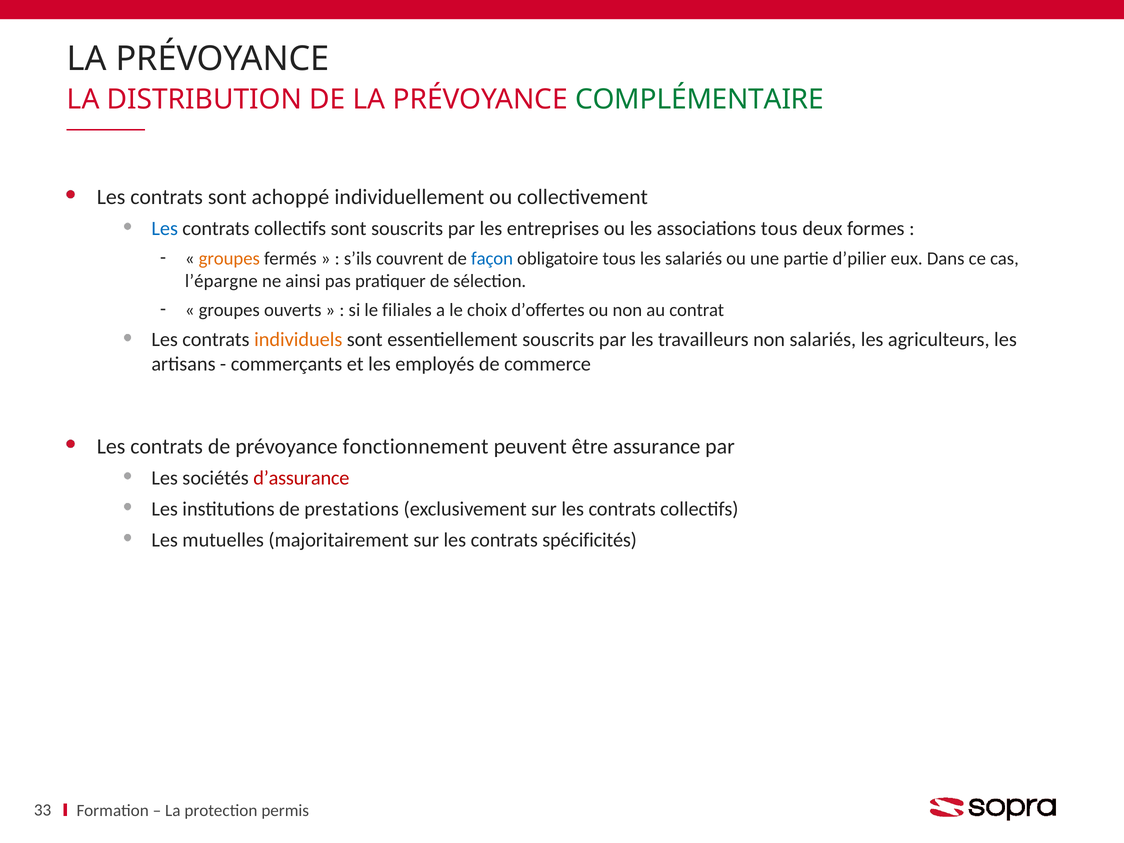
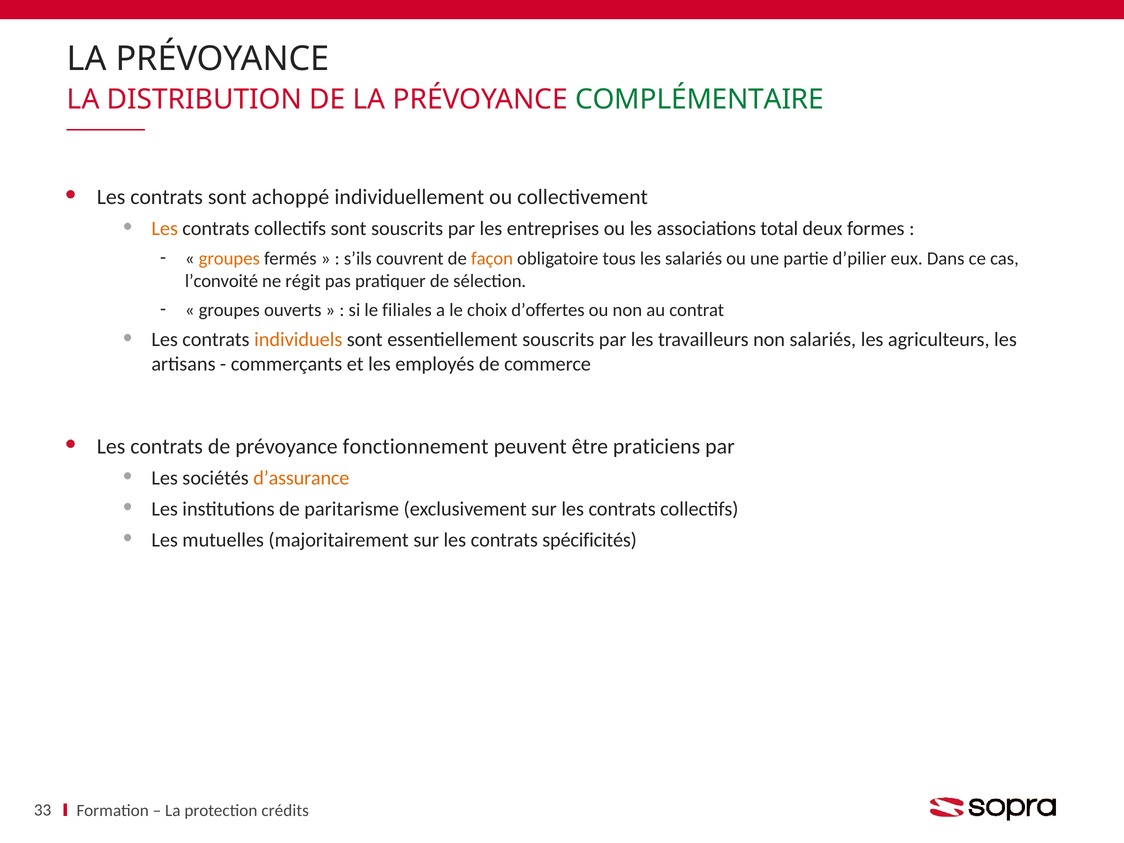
Les at (165, 229) colour: blue -> orange
associations tous: tous -> total
façon colour: blue -> orange
l’épargne: l’épargne -> l’convoité
ainsi: ainsi -> régit
assurance: assurance -> praticiens
d’assurance colour: red -> orange
prestations: prestations -> paritarisme
permis: permis -> crédits
